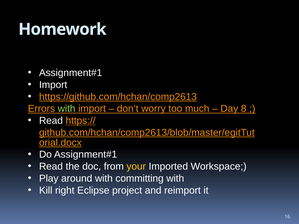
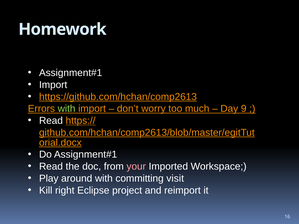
8: 8 -> 9
your colour: yellow -> pink
committing with: with -> visit
